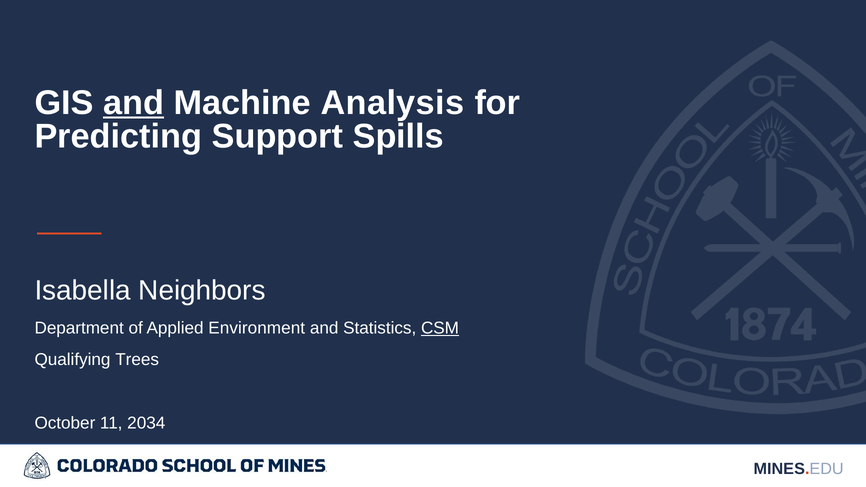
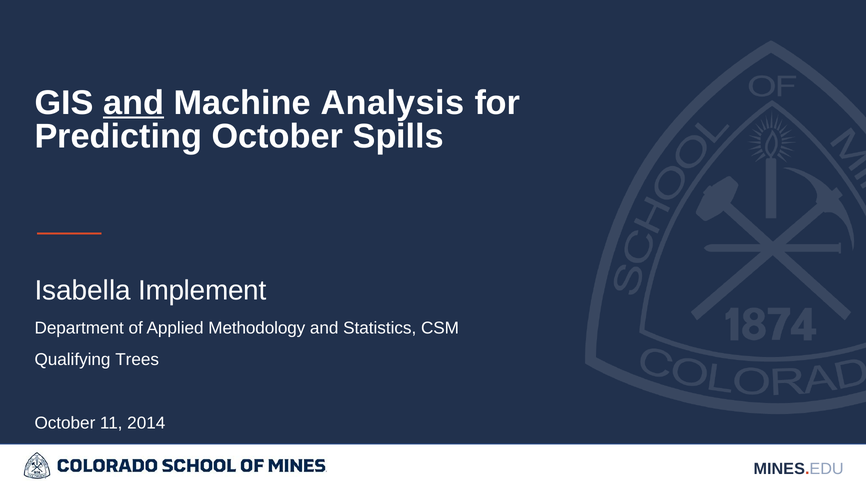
Predicting Support: Support -> October
Neighbors: Neighbors -> Implement
Environment: Environment -> Methodology
CSM underline: present -> none
2034: 2034 -> 2014
